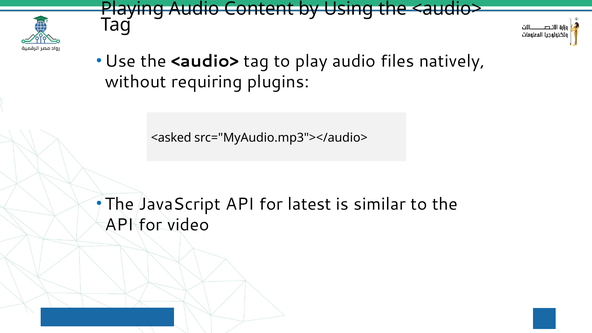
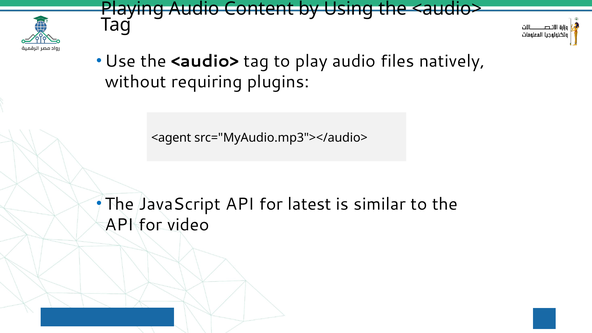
<asked: <asked -> <agent
